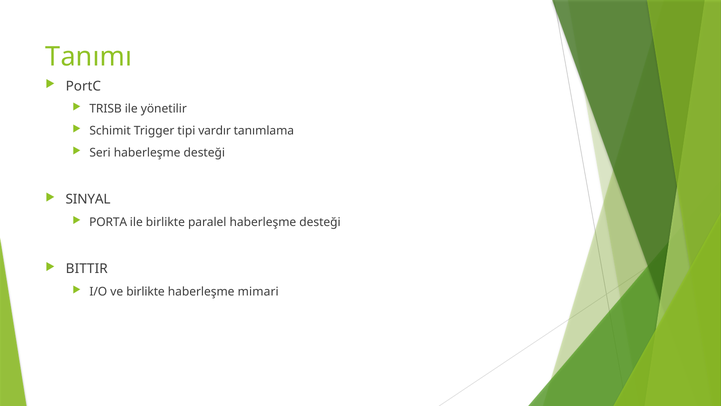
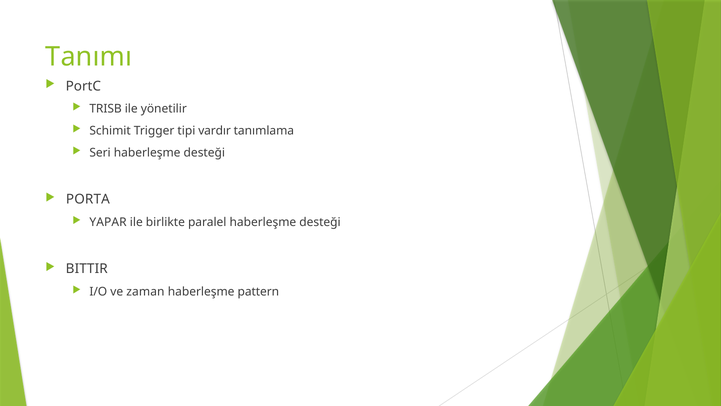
SINYAL: SINYAL -> PORTA
PORTA: PORTA -> YAPAR
ve birlikte: birlikte -> zaman
mimari: mimari -> pattern
